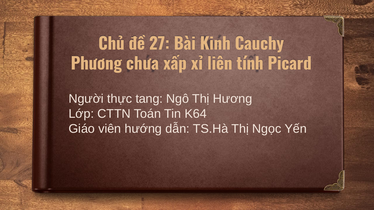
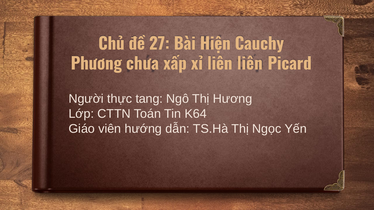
Kinh: Kinh -> Hiện
liên tính: tính -> liên
